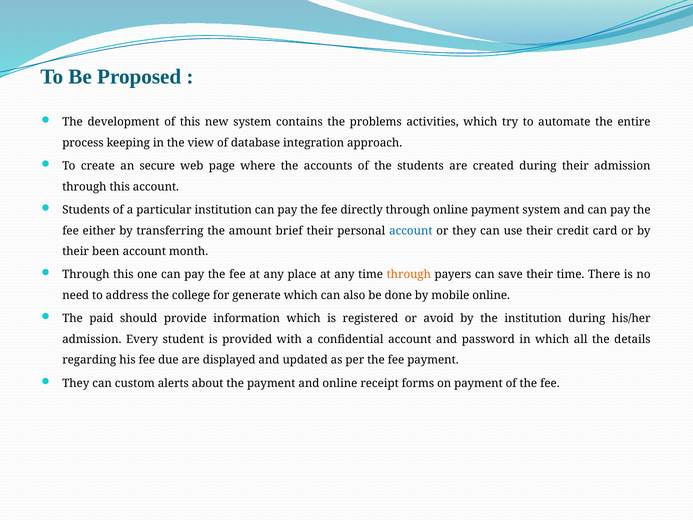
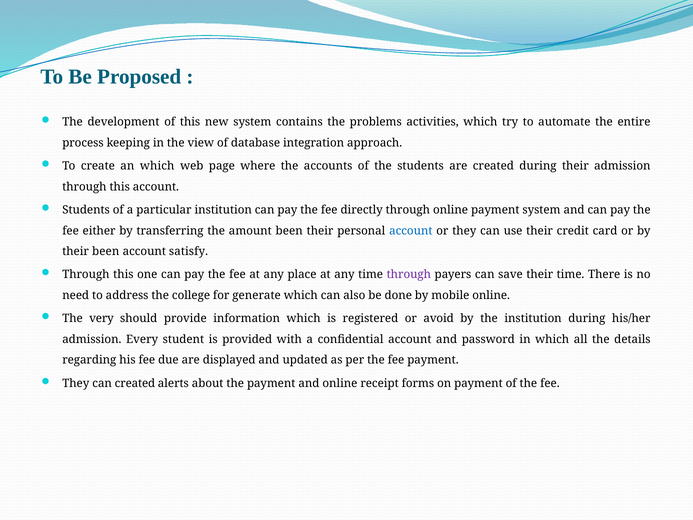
an secure: secure -> which
amount brief: brief -> been
month: month -> satisfy
through at (409, 275) colour: orange -> purple
paid: paid -> very
can custom: custom -> created
